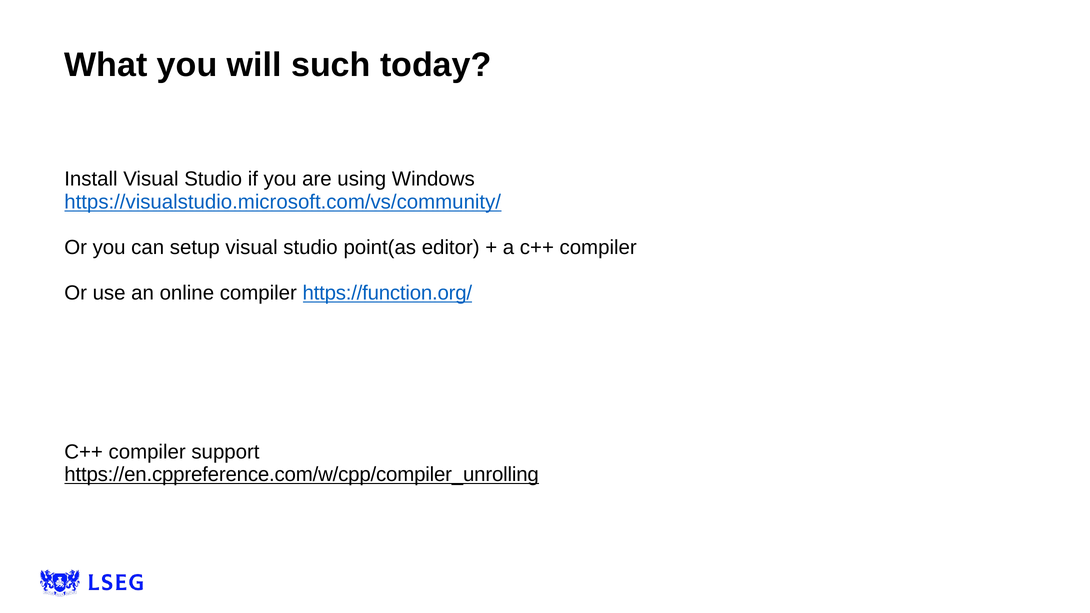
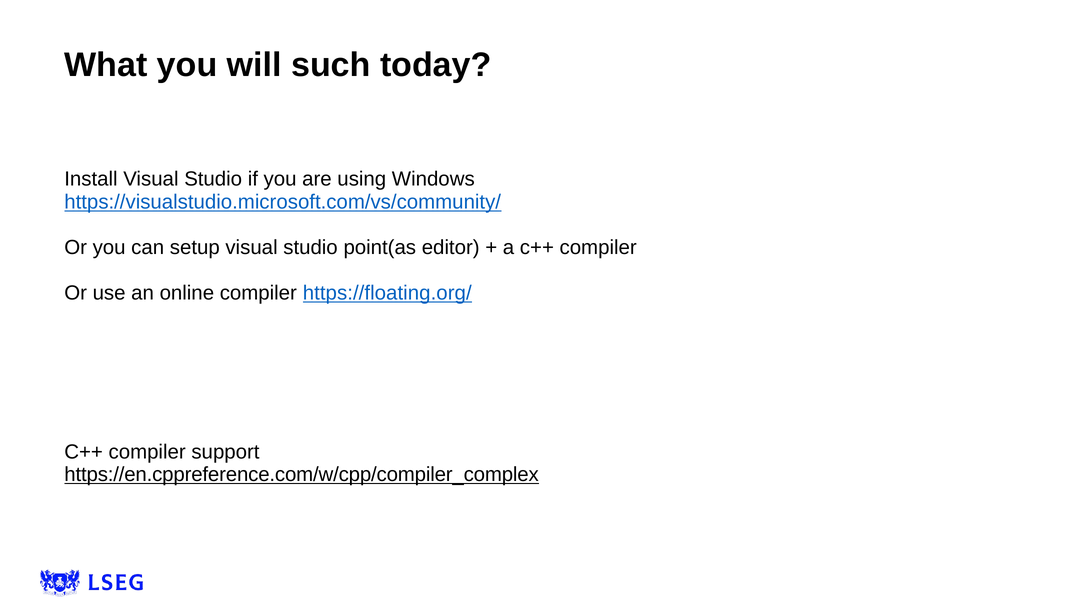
https://function.org/: https://function.org/ -> https://floating.org/
https://en.cppreference.com/w/cpp/compiler_unrolling: https://en.cppreference.com/w/cpp/compiler_unrolling -> https://en.cppreference.com/w/cpp/compiler_complex
